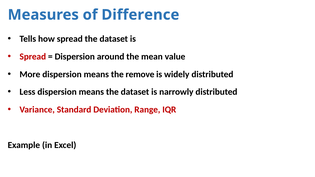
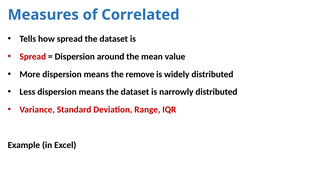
Difference: Difference -> Correlated
